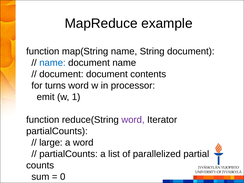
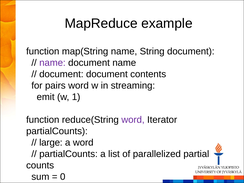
name at (52, 63) colour: blue -> purple
turns: turns -> pairs
processor: processor -> streaming
